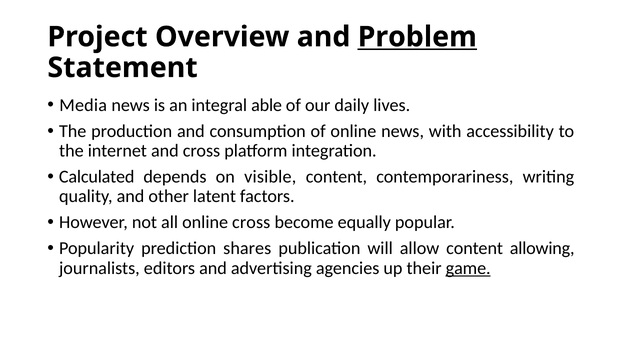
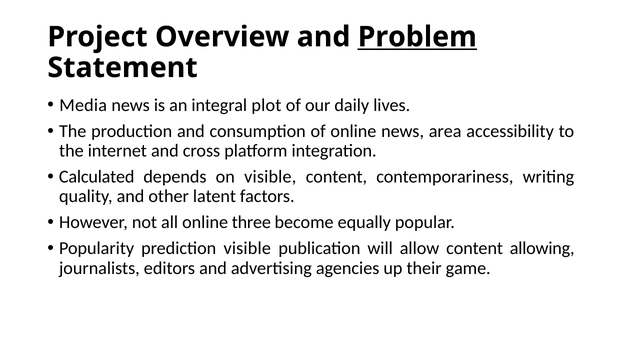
able: able -> plot
with: with -> area
online cross: cross -> three
prediction shares: shares -> visible
game underline: present -> none
